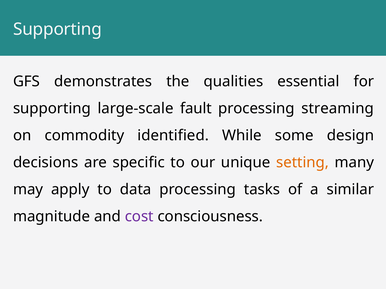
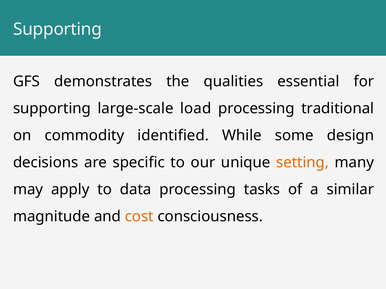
fault: fault -> load
streaming: streaming -> traditional
cost colour: purple -> orange
